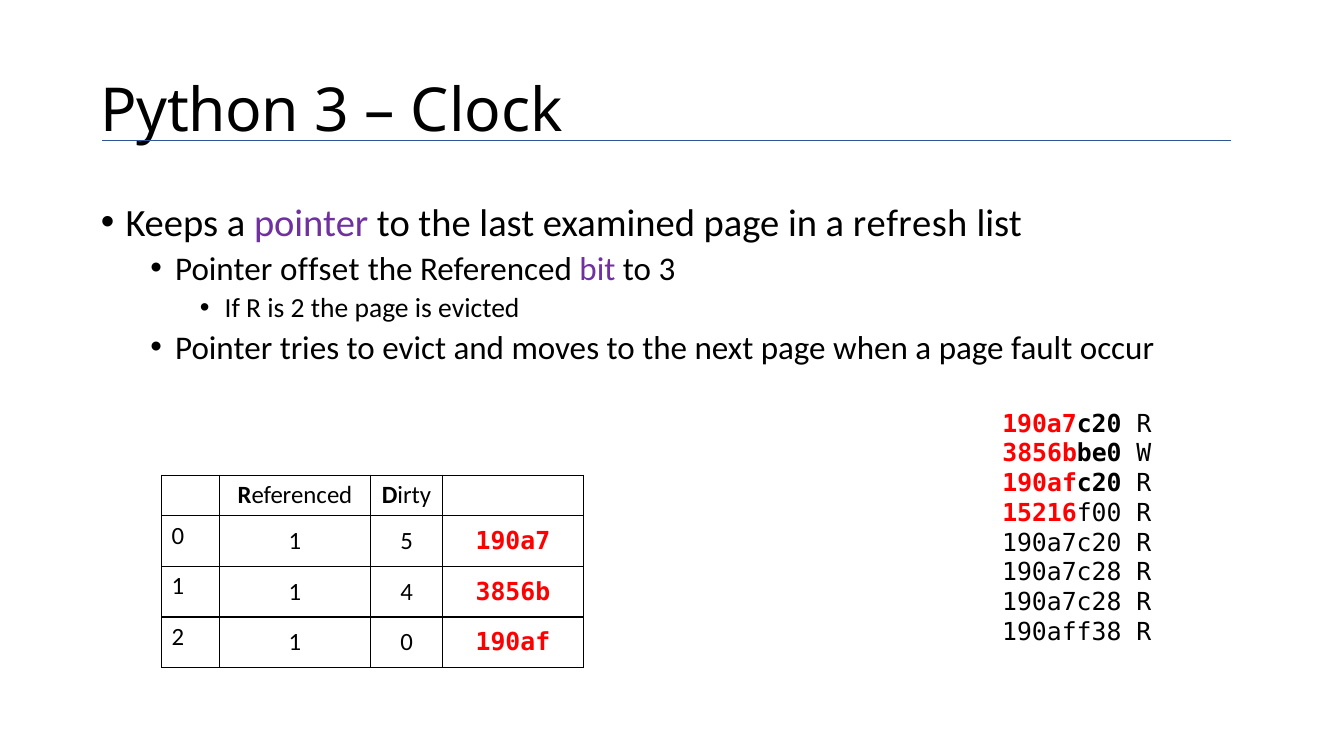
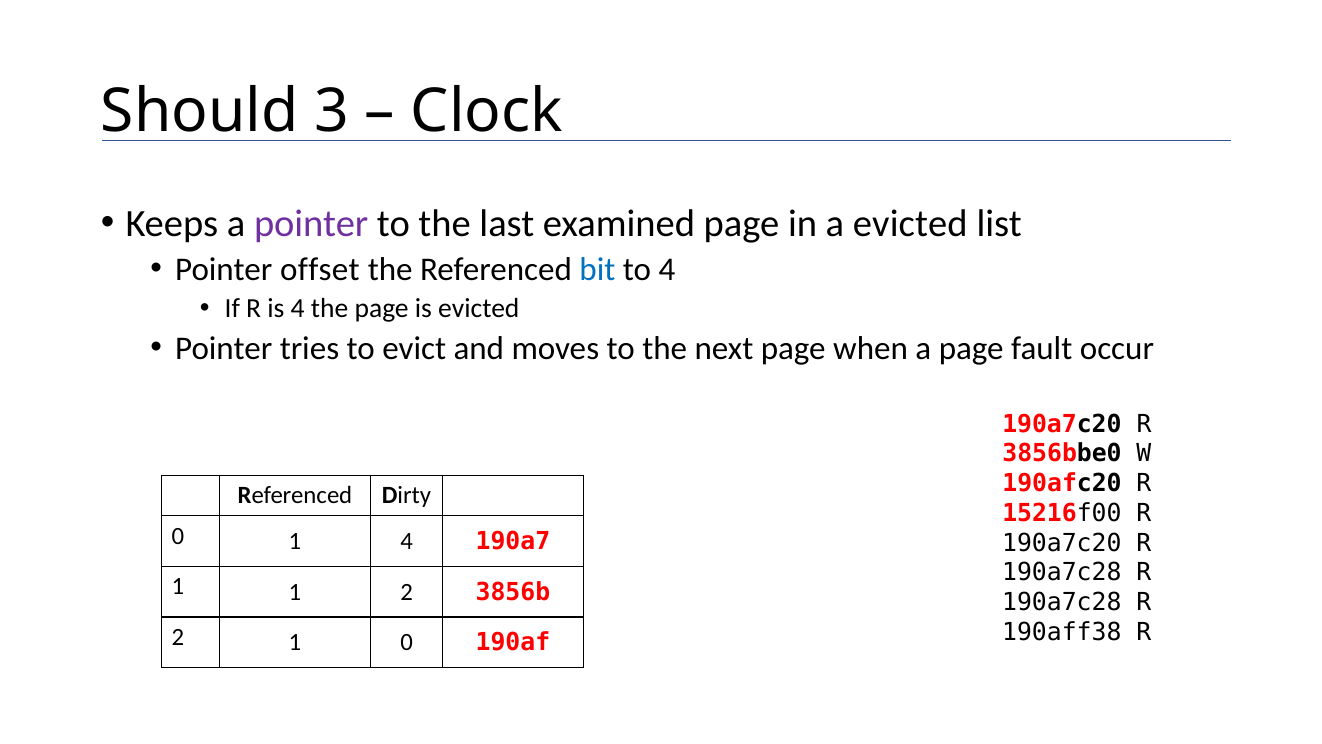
Python: Python -> Should
a refresh: refresh -> evicted
bit colour: purple -> blue
to 3: 3 -> 4
is 2: 2 -> 4
1 5: 5 -> 4
1 4: 4 -> 2
